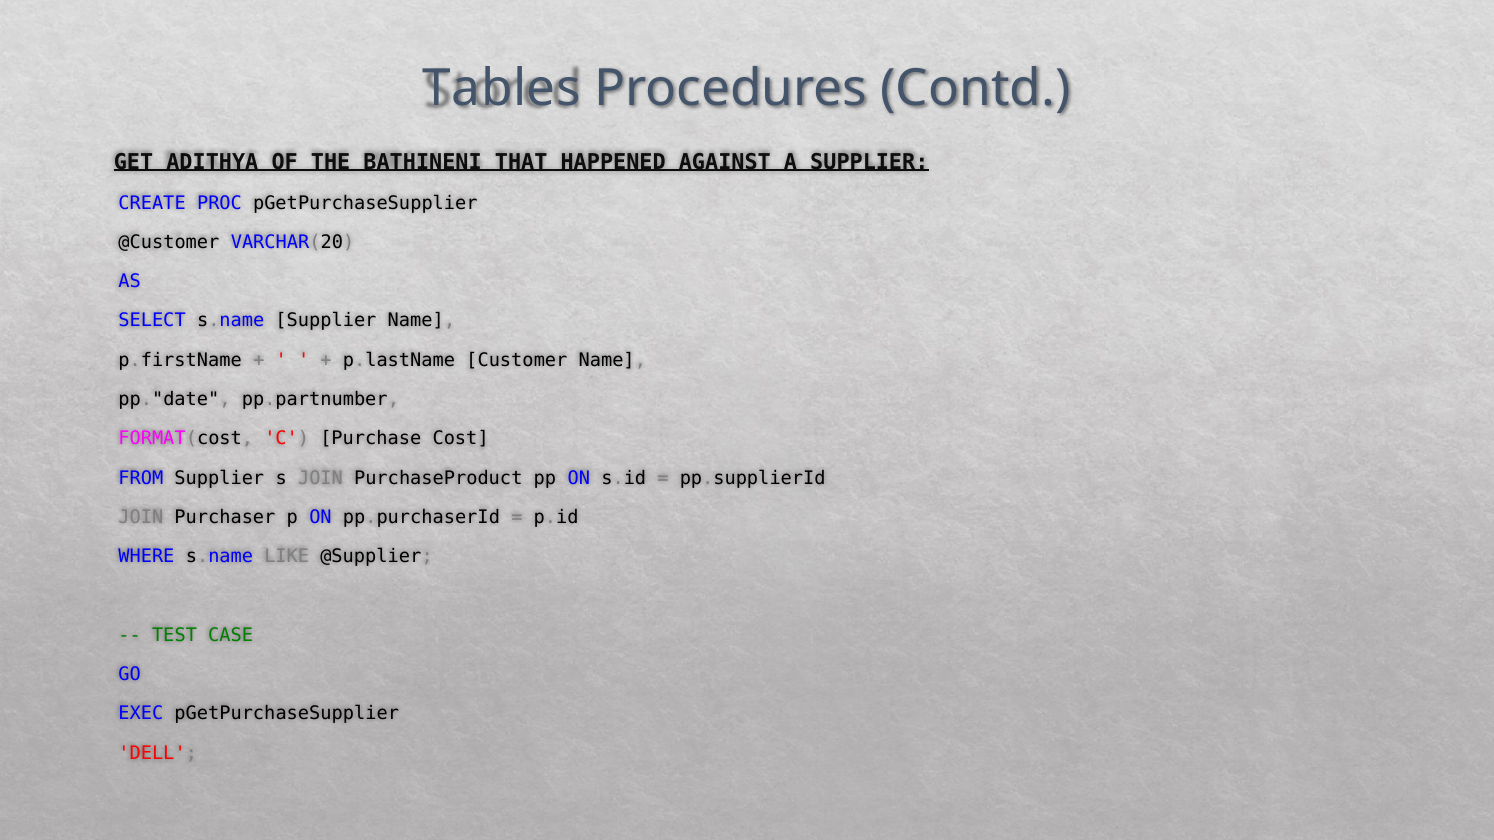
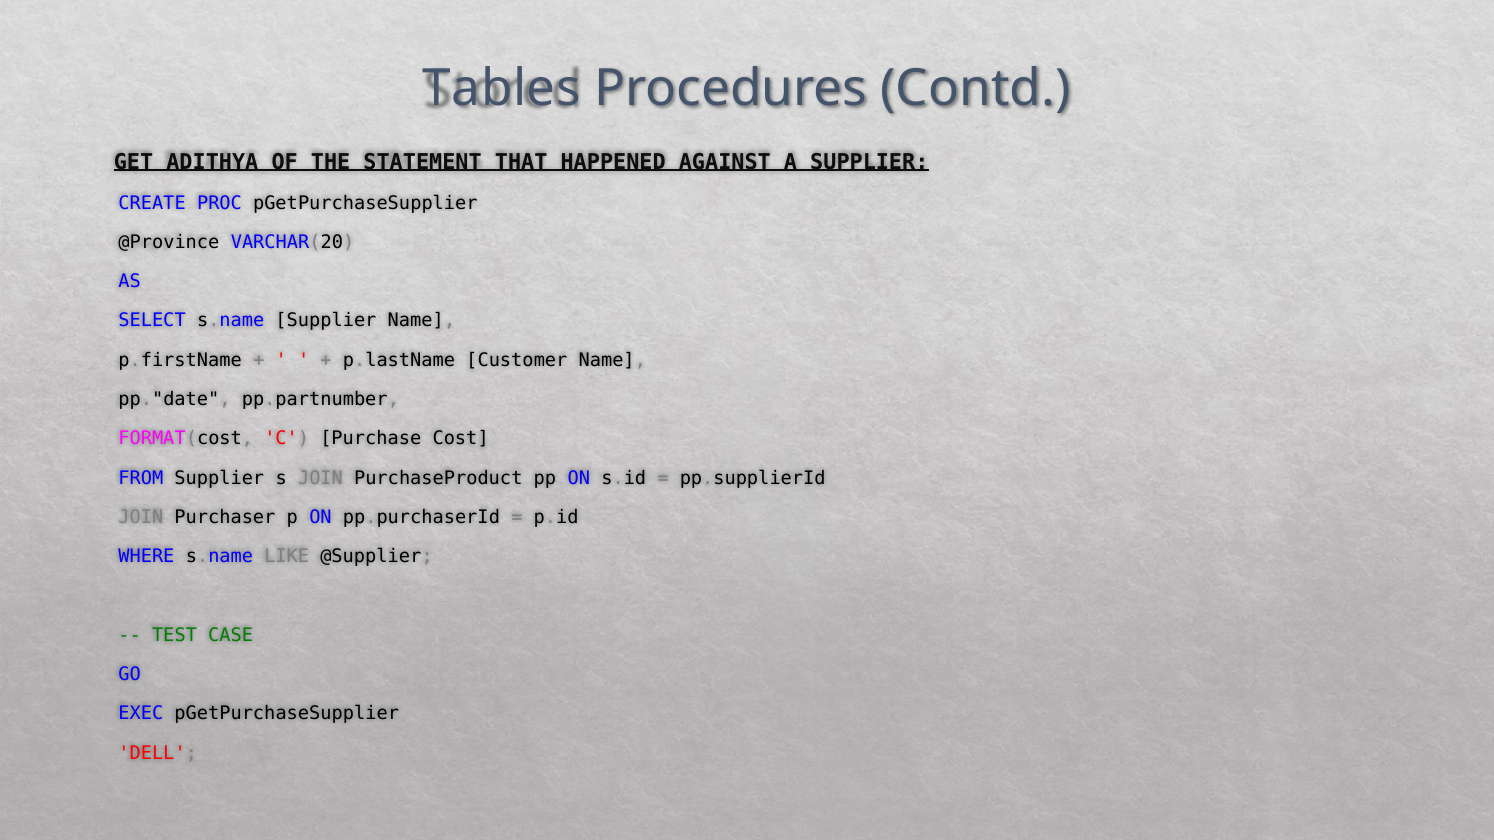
BATHINENI: BATHINENI -> STATEMENT
@Customer: @Customer -> @Province
